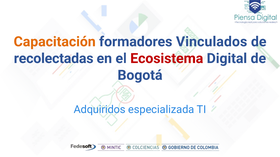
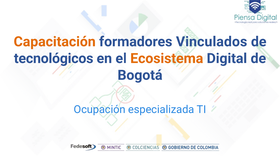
recolectadas: recolectadas -> tecnológicos
Ecosistema colour: red -> orange
Adquiridos: Adquiridos -> Ocupación
